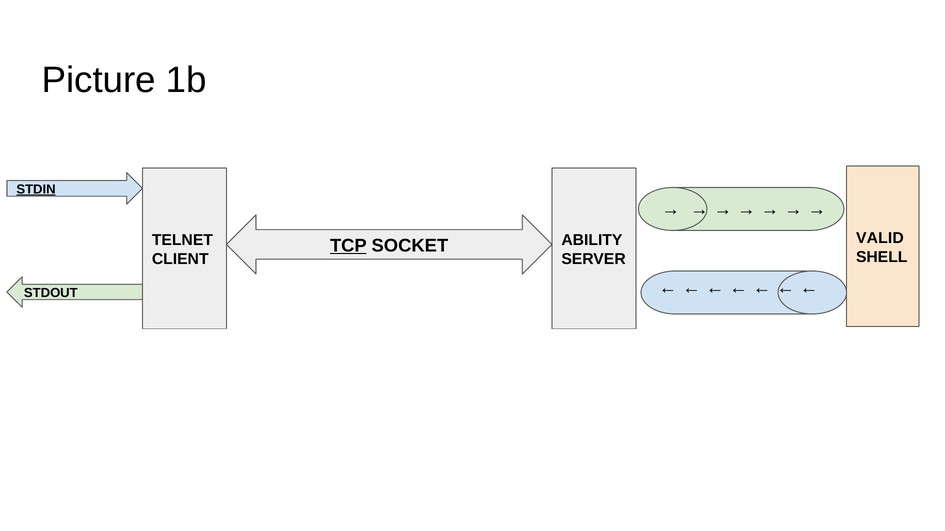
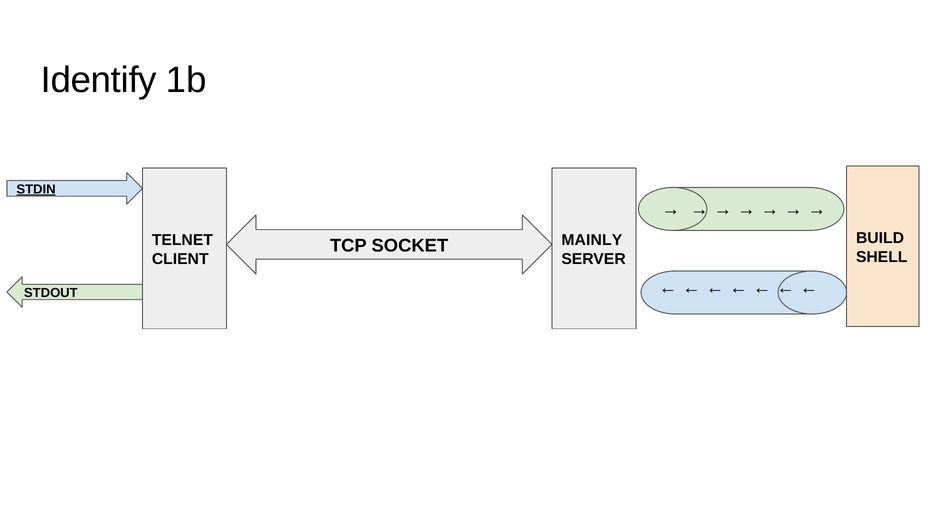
Picture: Picture -> Identify
VALID: VALID -> BUILD
ABILITY: ABILITY -> MAINLY
TCP underline: present -> none
